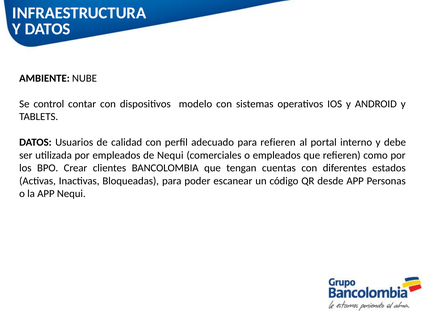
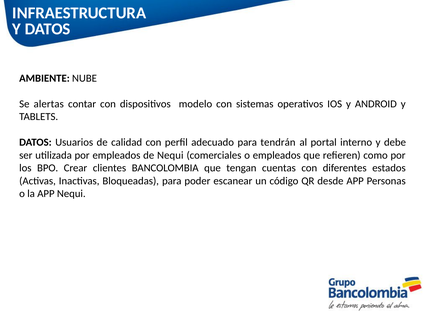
control: control -> alertas
para refieren: refieren -> tendrán
